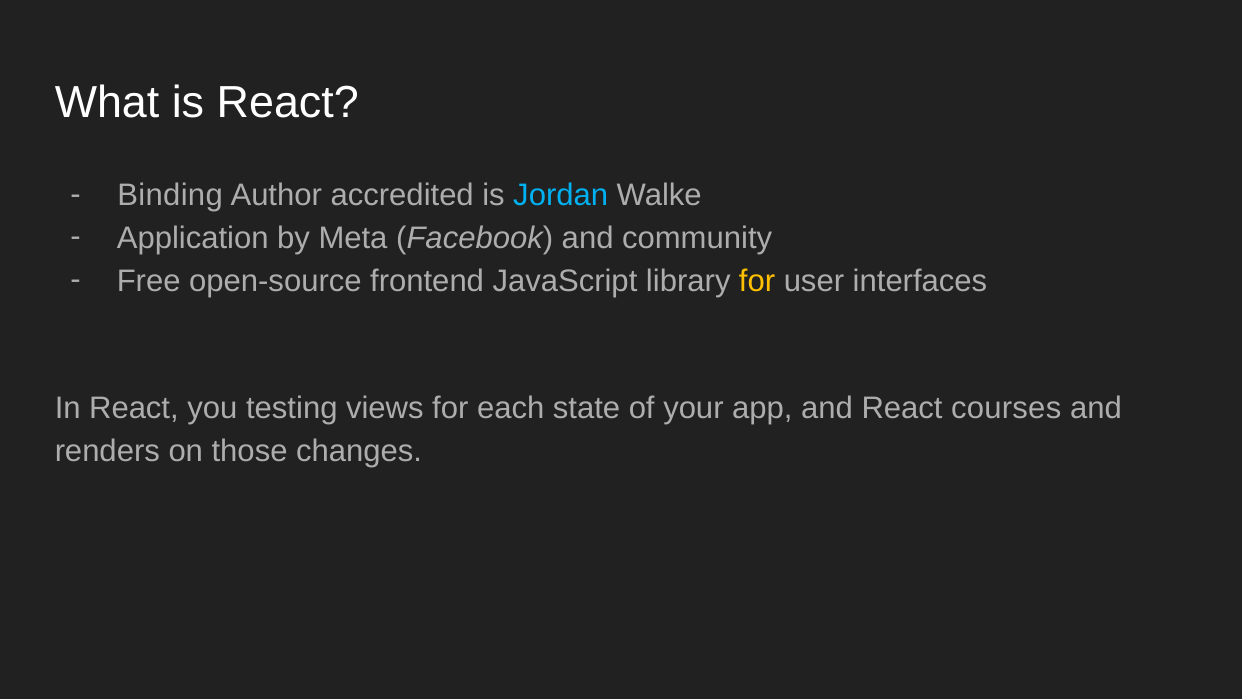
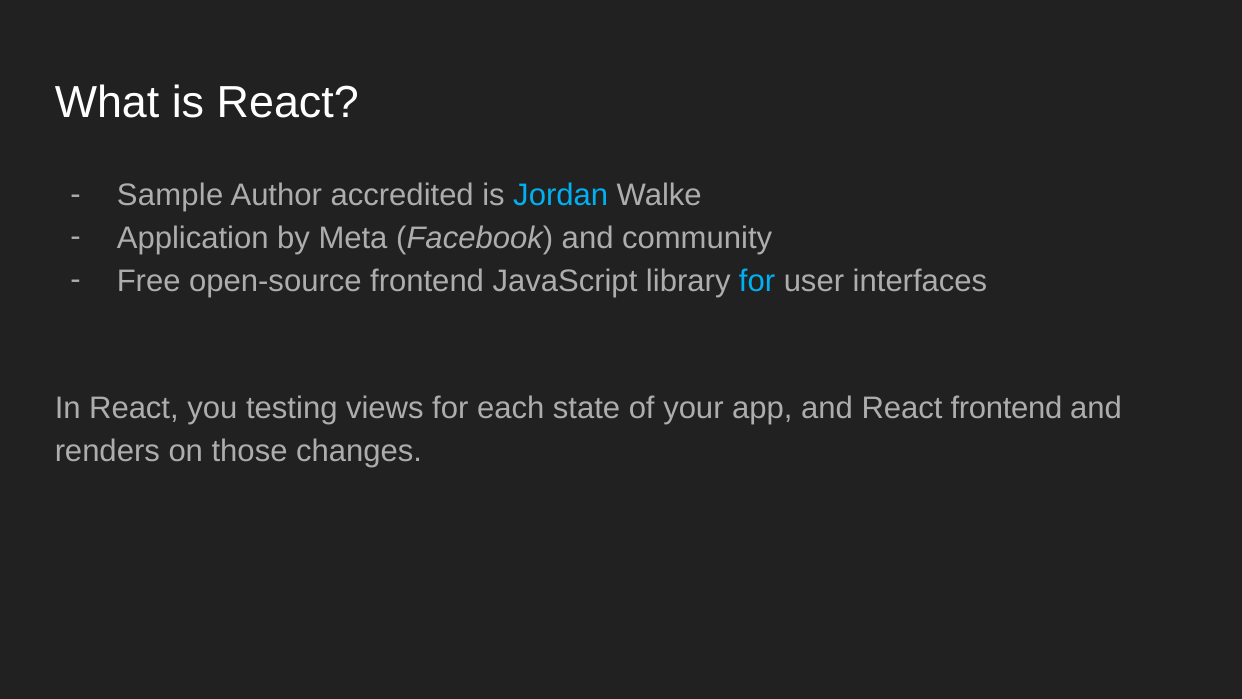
Binding: Binding -> Sample
for at (757, 281) colour: yellow -> light blue
React courses: courses -> frontend
